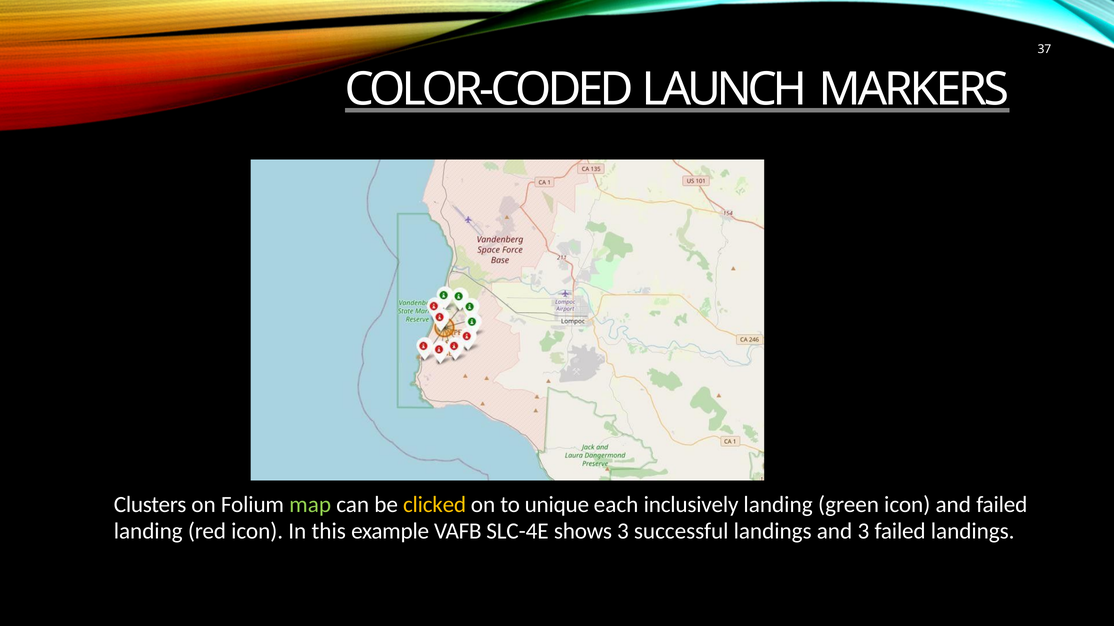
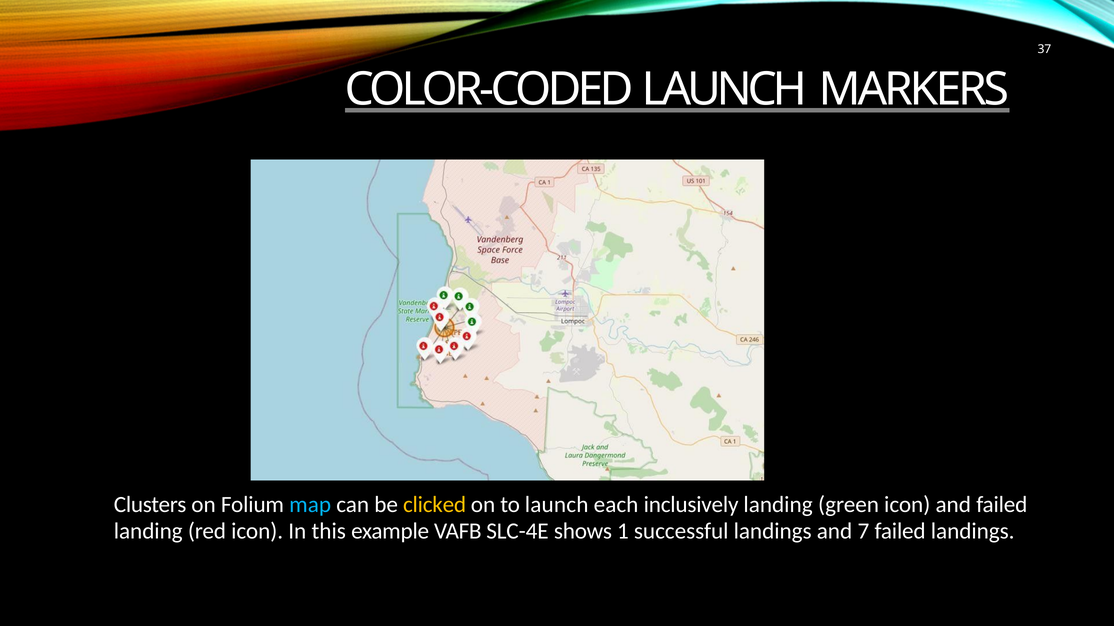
map colour: light green -> light blue
to unique: unique -> launch
shows 3: 3 -> 1
and 3: 3 -> 7
